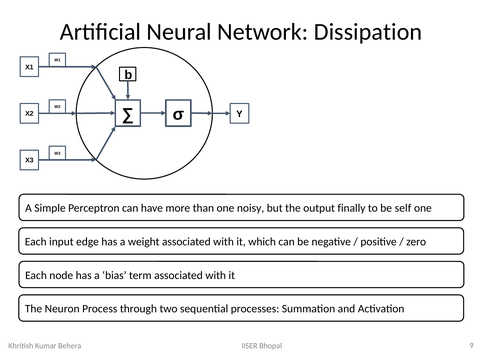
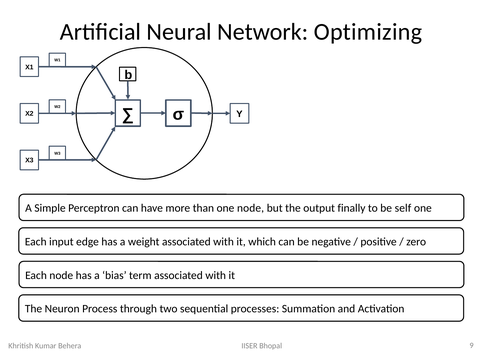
Dissipation: Dissipation -> Optimizing
one noisy: noisy -> node
